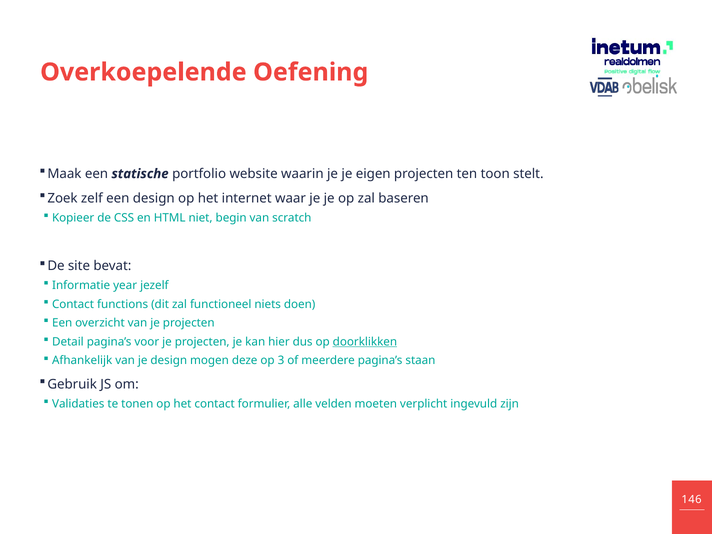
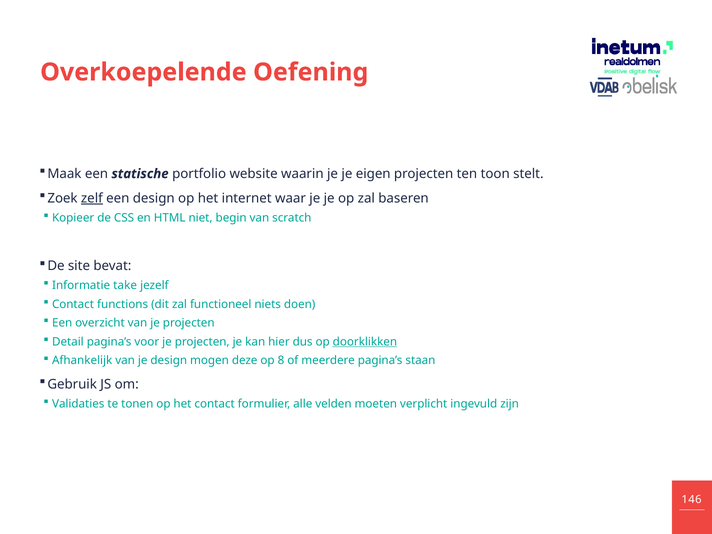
zelf underline: none -> present
year: year -> take
3: 3 -> 8
